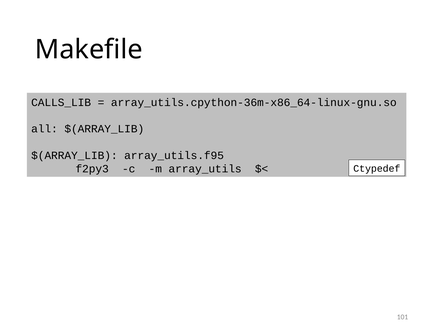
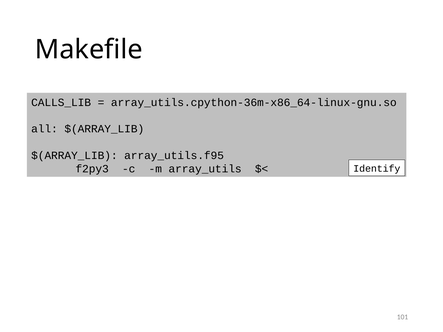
Ctypedef: Ctypedef -> Identify
